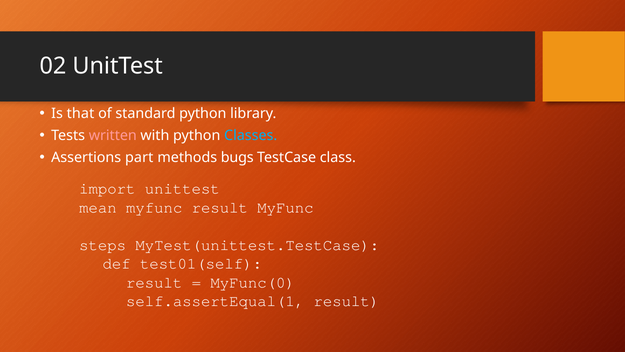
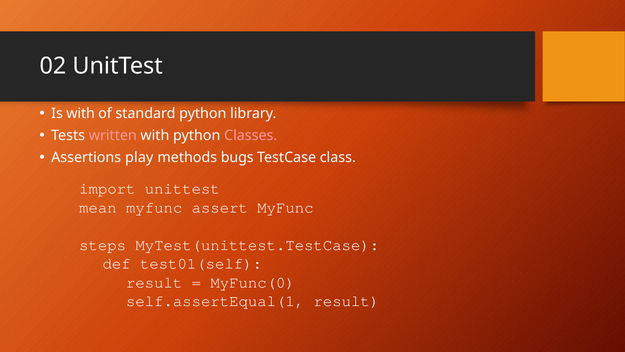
Is that: that -> with
Classes colour: light blue -> pink
part: part -> play
myfunc result: result -> assert
